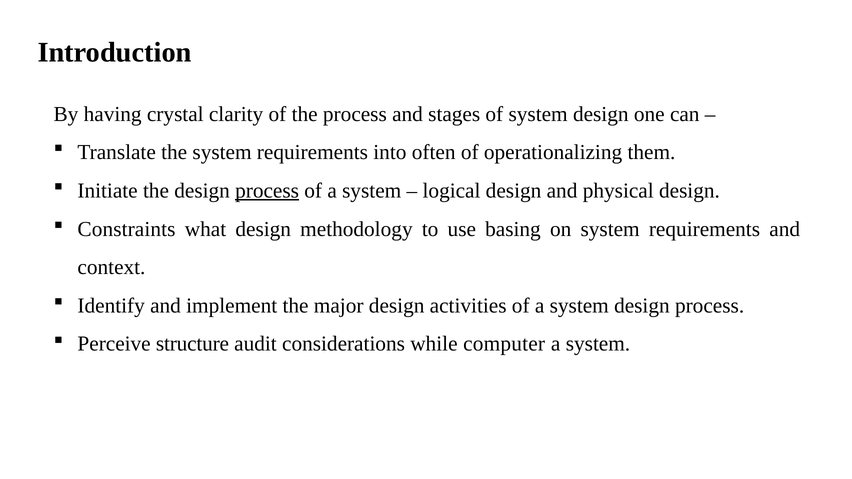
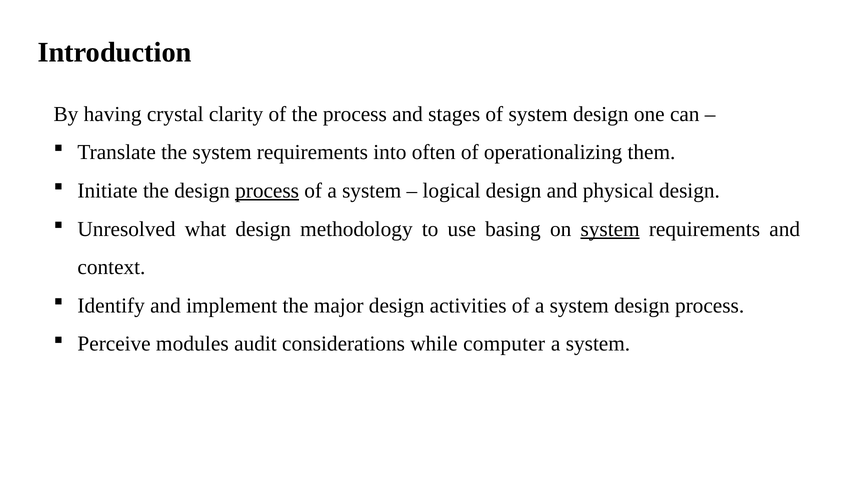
Constraints: Constraints -> Unresolved
system at (610, 229) underline: none -> present
structure: structure -> modules
